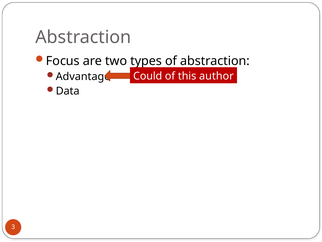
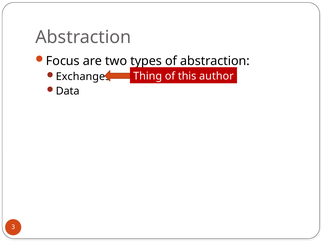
Advantage: Advantage -> Exchanges
Could: Could -> Thing
